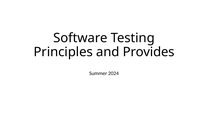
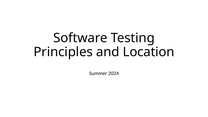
Provides: Provides -> Location
